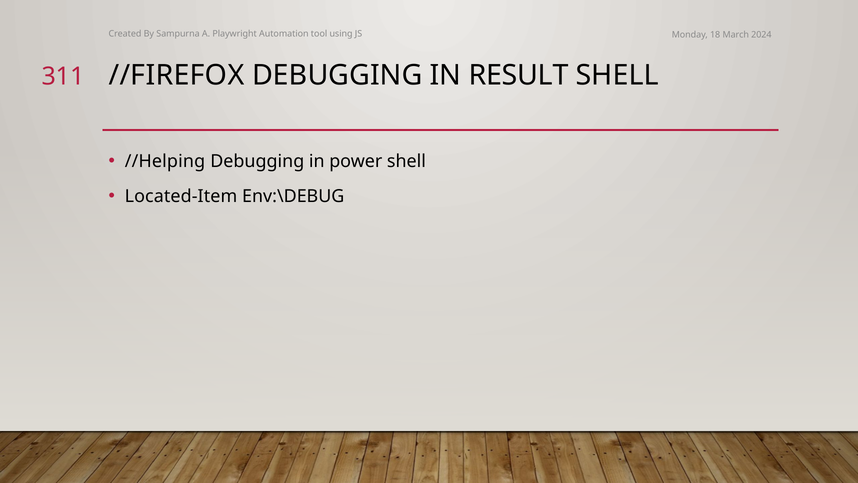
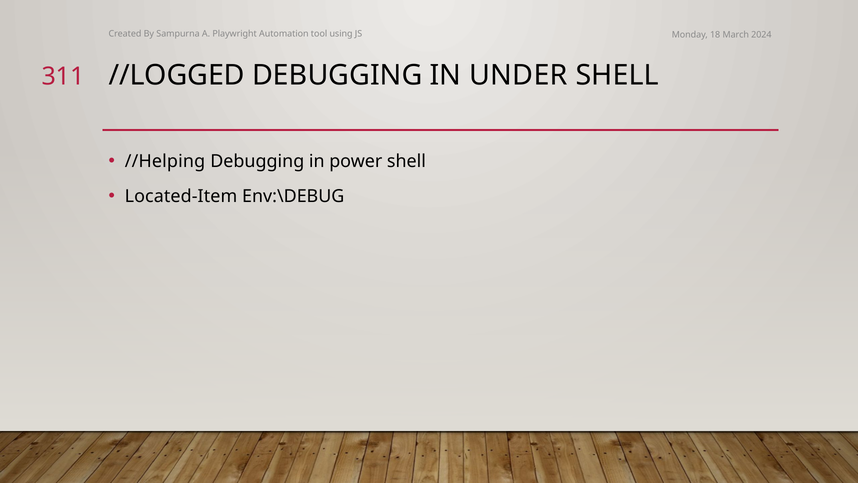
//FIREFOX: //FIREFOX -> //LOGGED
RESULT: RESULT -> UNDER
